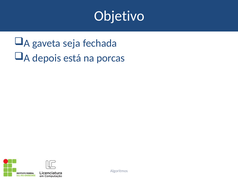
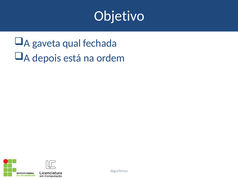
seja: seja -> qual
porcas: porcas -> ordem
